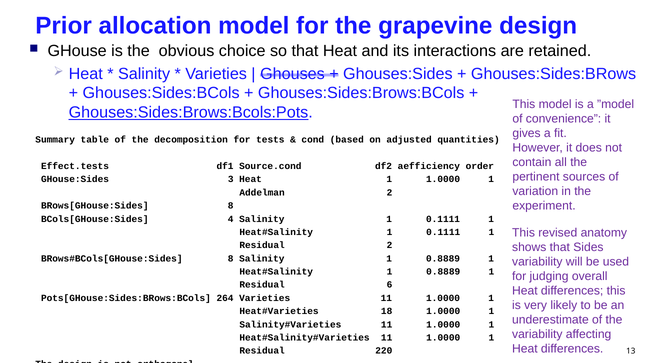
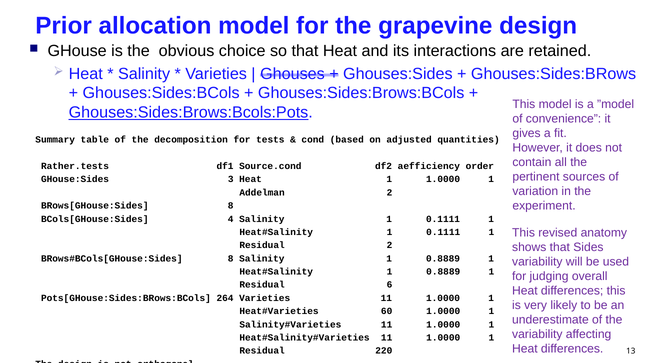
Effect.tests: Effect.tests -> Rather.tests
18: 18 -> 60
